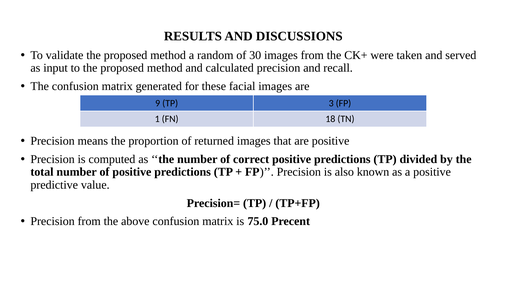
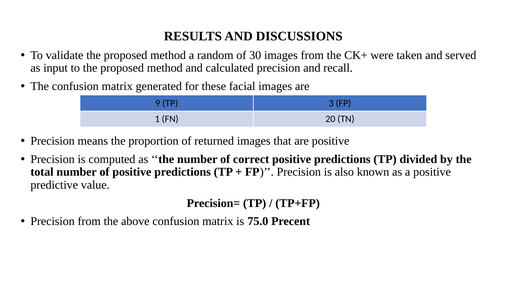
18: 18 -> 20
